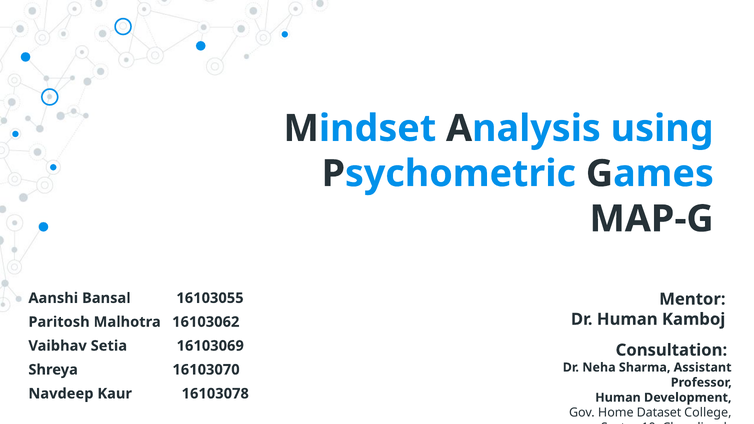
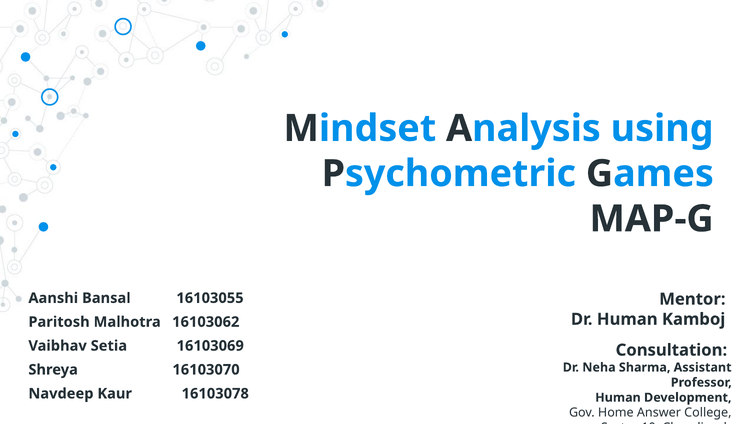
Dataset: Dataset -> Answer
